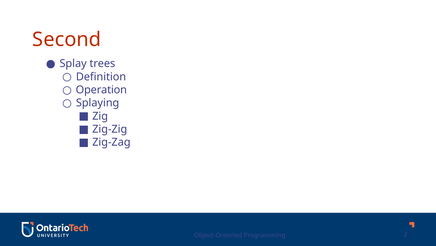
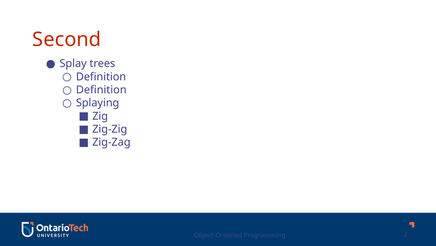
Operation at (101, 90): Operation -> Definition
